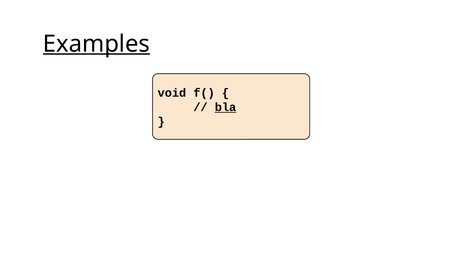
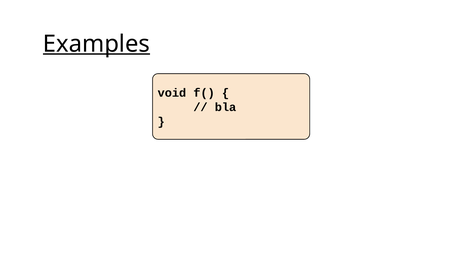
bla underline: present -> none
